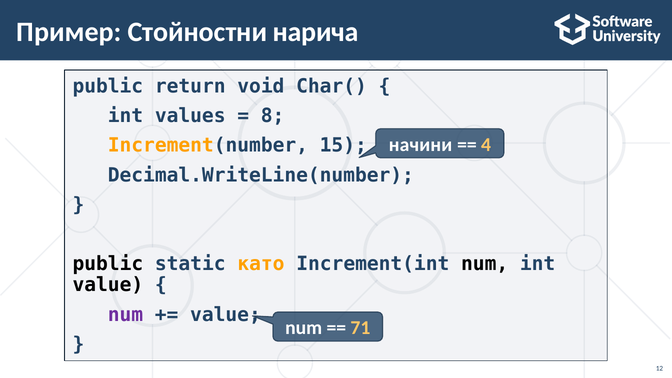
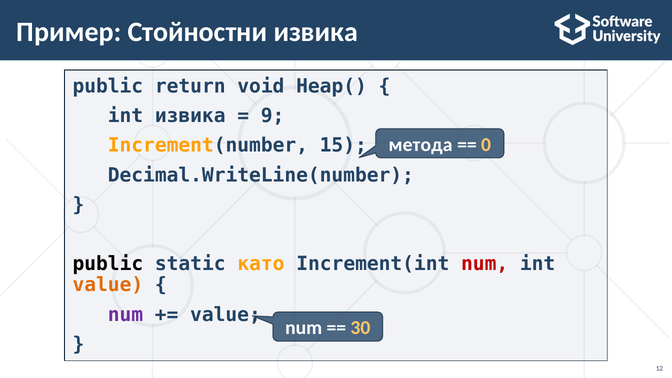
Стойностни нарича: нарича -> извика
Char(: Char( -> Heap(
int values: values -> извика
8: 8 -> 9
начини: начини -> метода
4: 4 -> 0
num at (485, 264) colour: black -> red
value at (108, 285) colour: black -> orange
71: 71 -> 30
